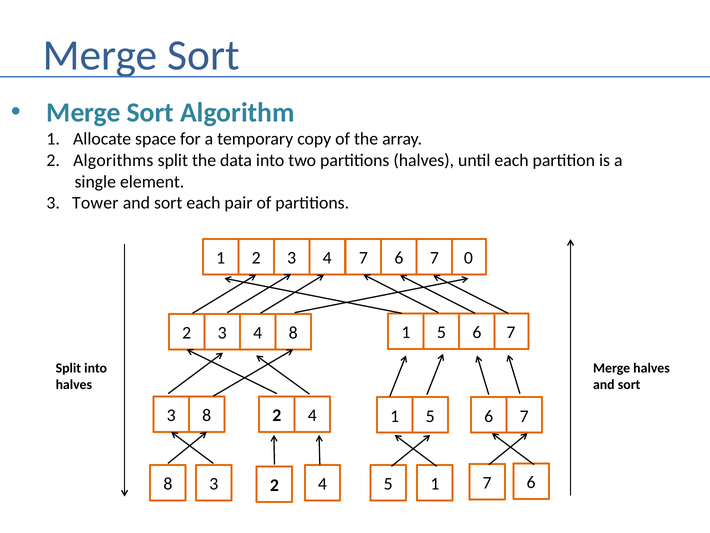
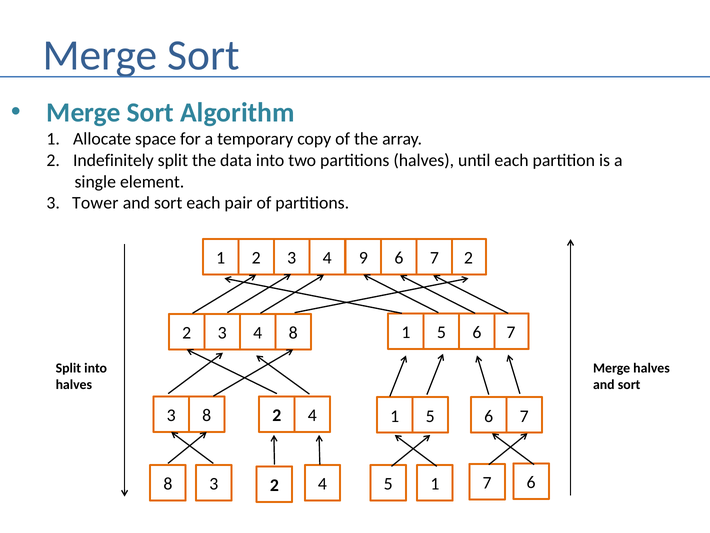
Algorithms: Algorithms -> Indefinitely
4 7: 7 -> 9
1 0: 0 -> 2
